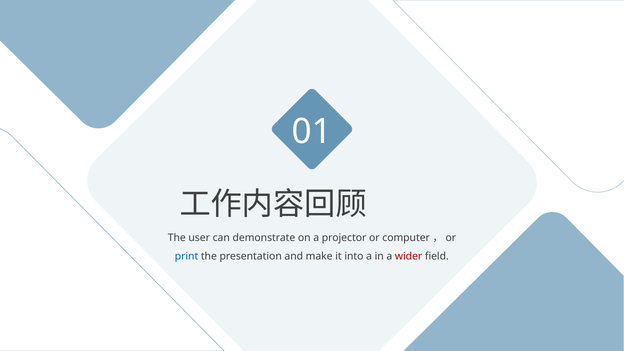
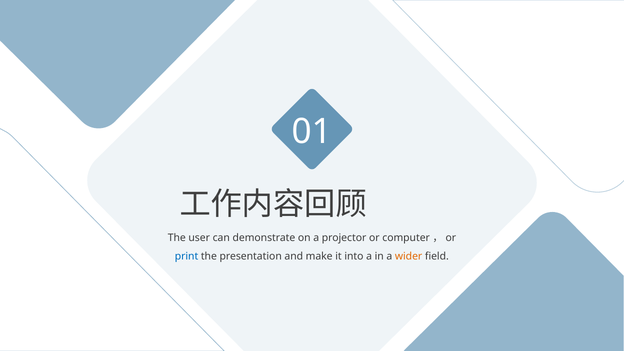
wider colour: red -> orange
